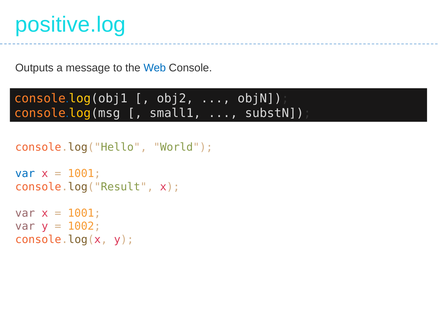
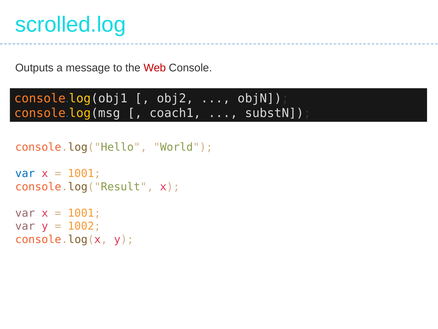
positive.log: positive.log -> scrolled.log
Web colour: blue -> red
small1: small1 -> coach1
